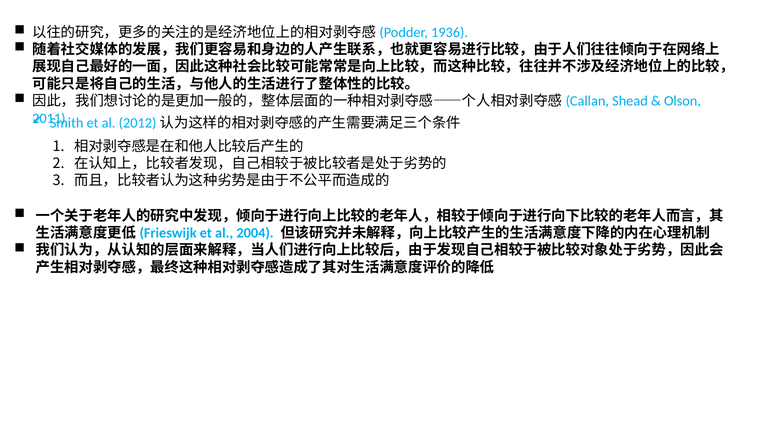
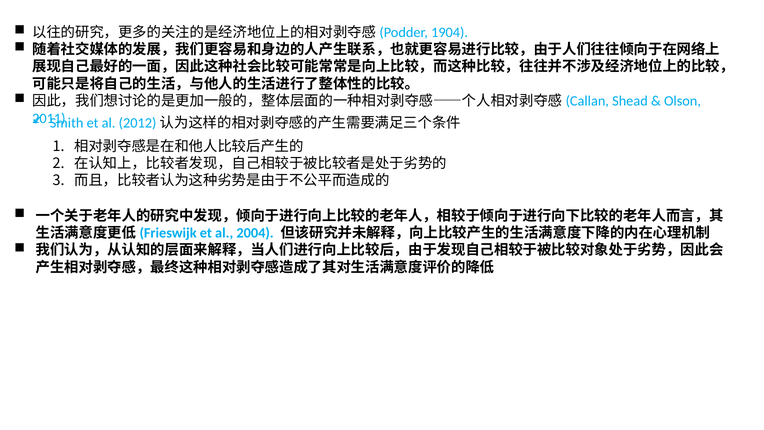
1936: 1936 -> 1904
